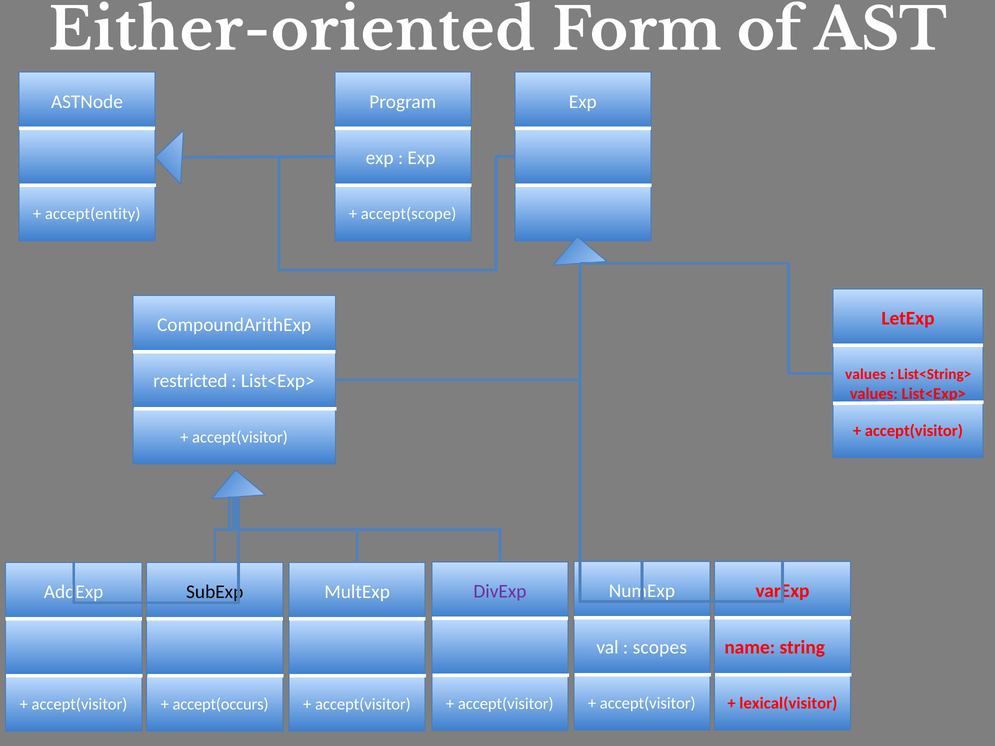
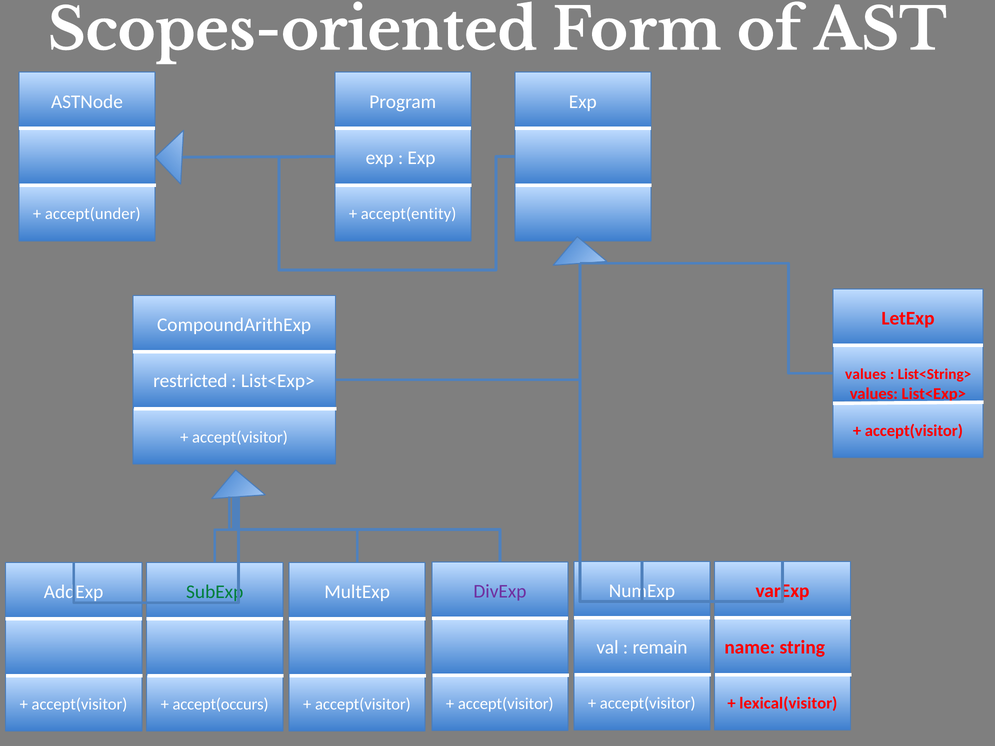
Either-oriented: Either-oriented -> Scopes-oriented
accept(entity: accept(entity -> accept(under
accept(scope: accept(scope -> accept(entity
SubExp colour: black -> green
scopes: scopes -> remain
